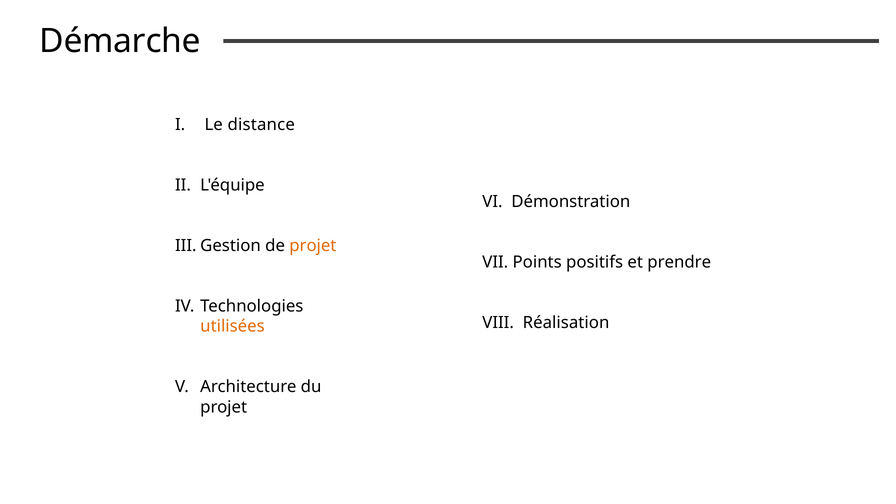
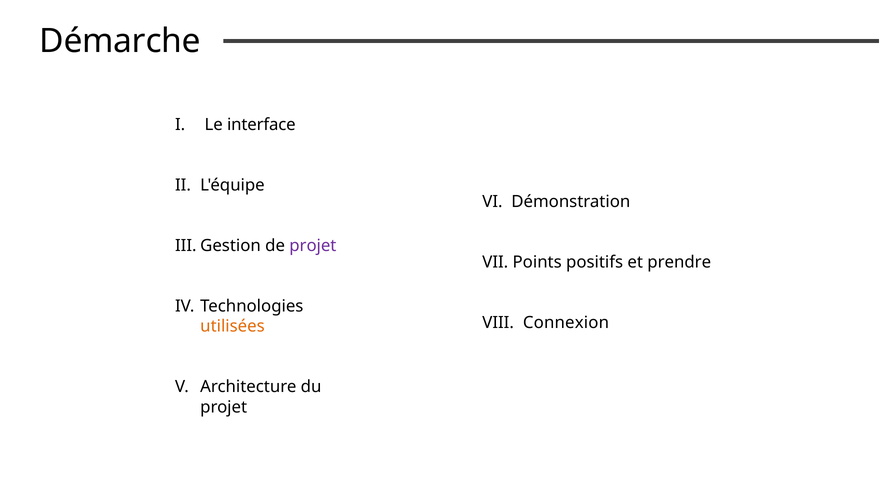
distance: distance -> interface
projet at (313, 246) colour: orange -> purple
Réalisation: Réalisation -> Connexion
